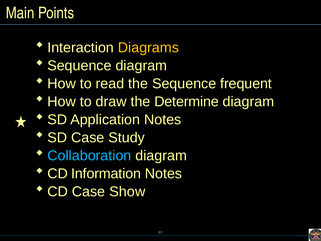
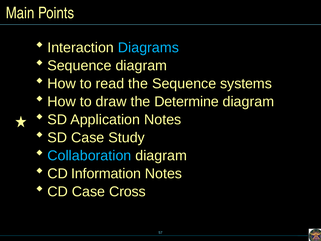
Diagrams colour: yellow -> light blue
frequent: frequent -> systems
Show: Show -> Cross
